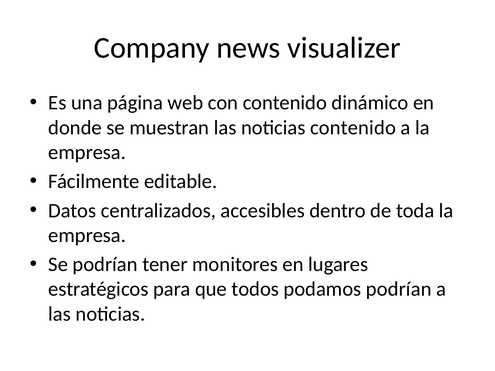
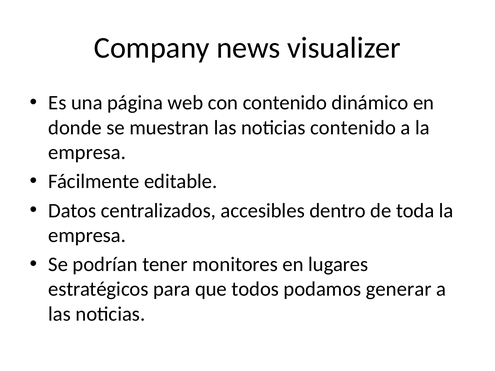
podamos podrían: podrían -> generar
